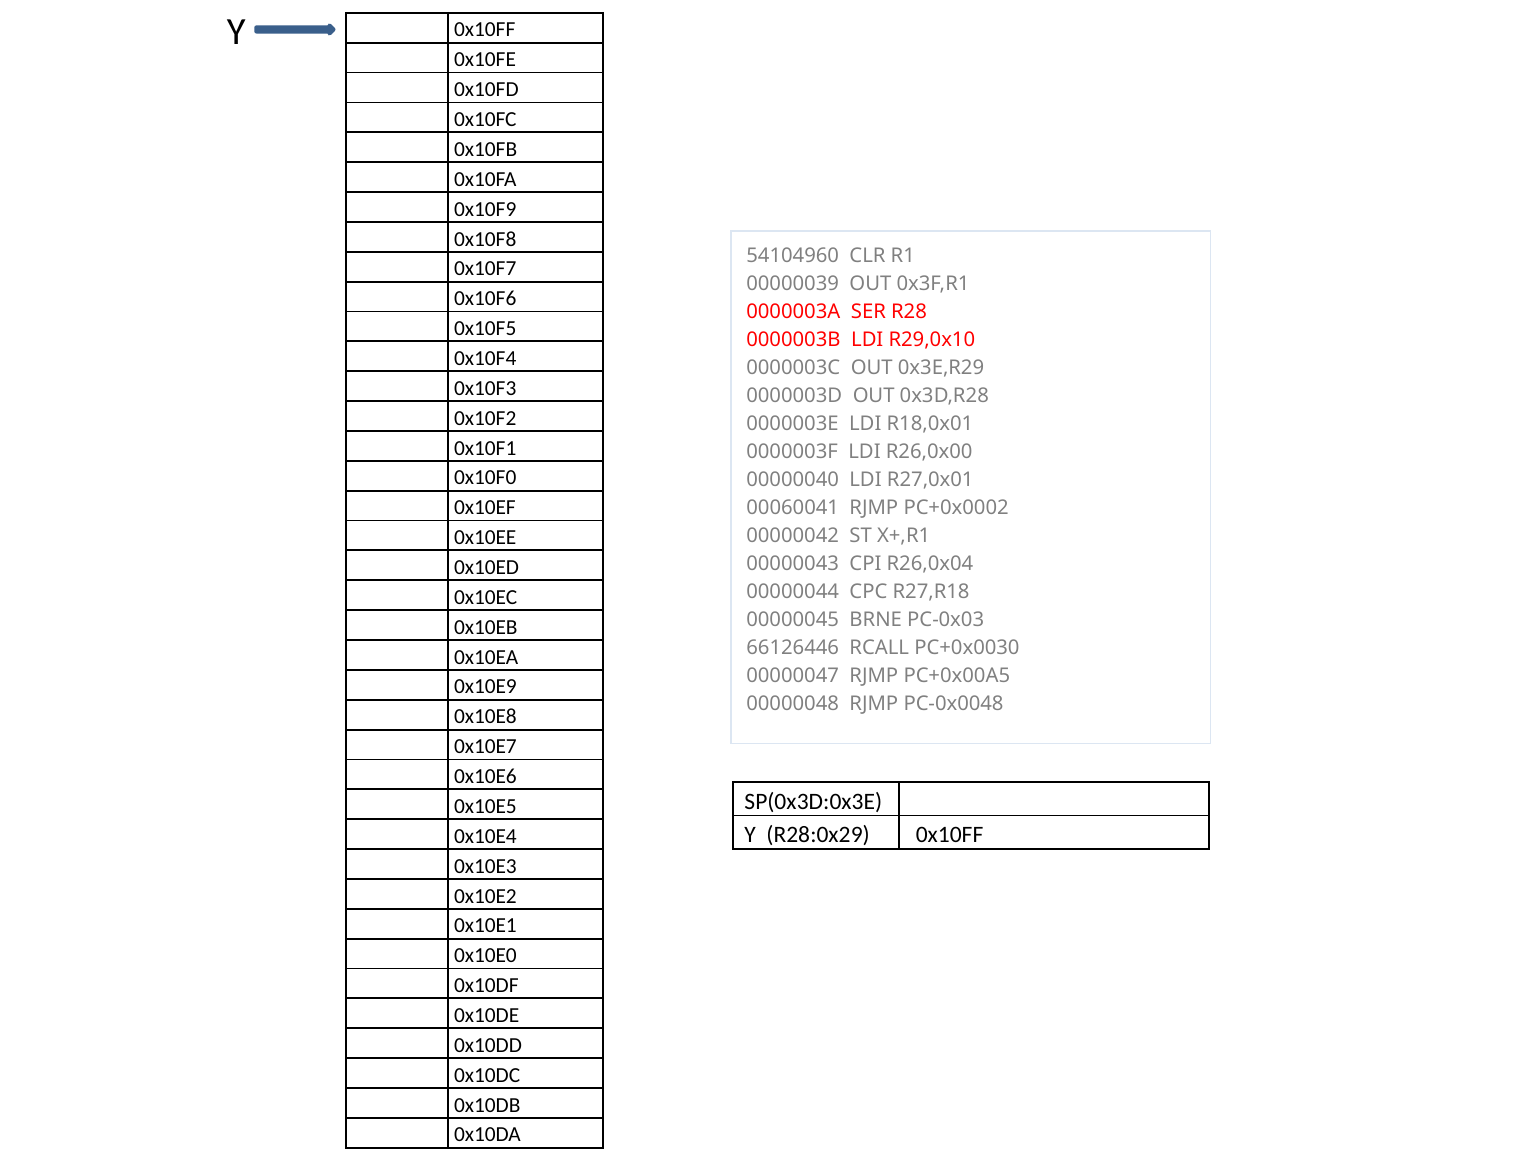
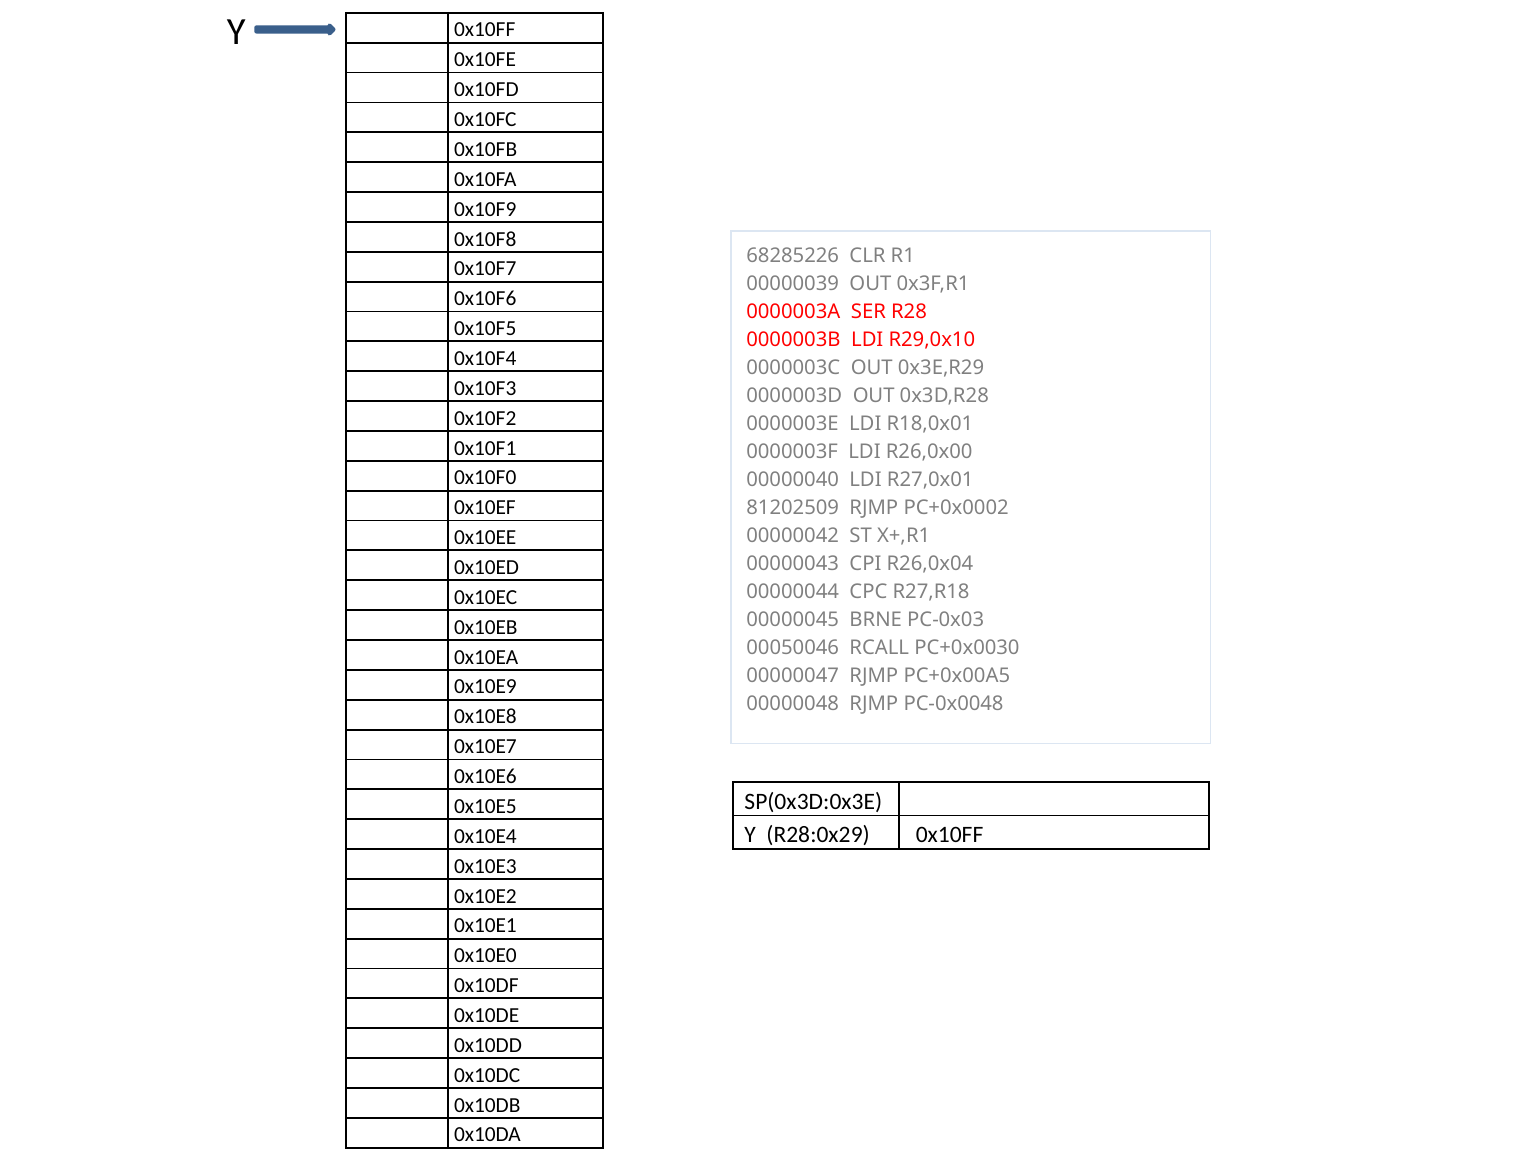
54104960: 54104960 -> 68285226
00060041: 00060041 -> 81202509
66126446: 66126446 -> 00050046
